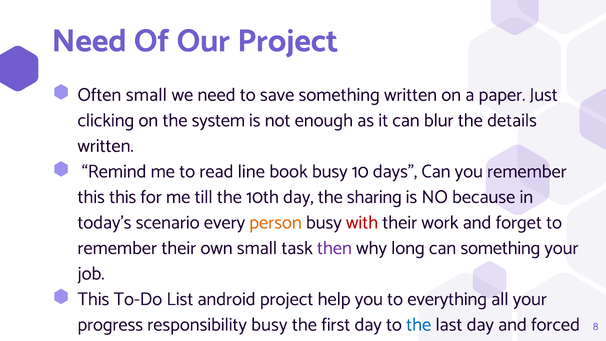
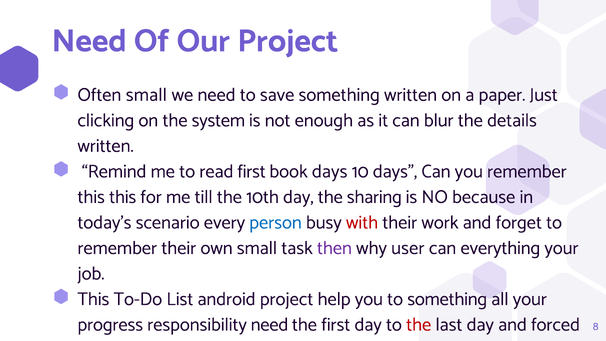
read line: line -> first
book busy: busy -> days
person colour: orange -> blue
long: long -> user
can something: something -> everything
to everything: everything -> something
responsibility busy: busy -> need
the at (419, 324) colour: blue -> red
